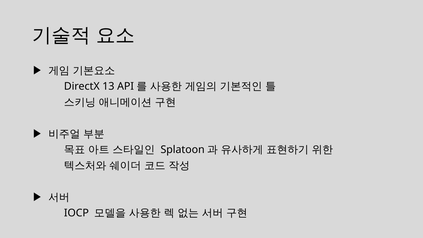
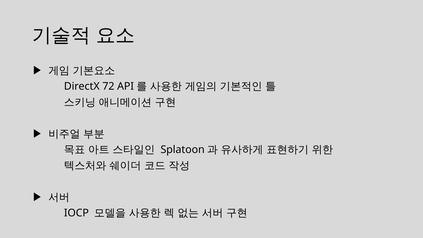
13: 13 -> 72
